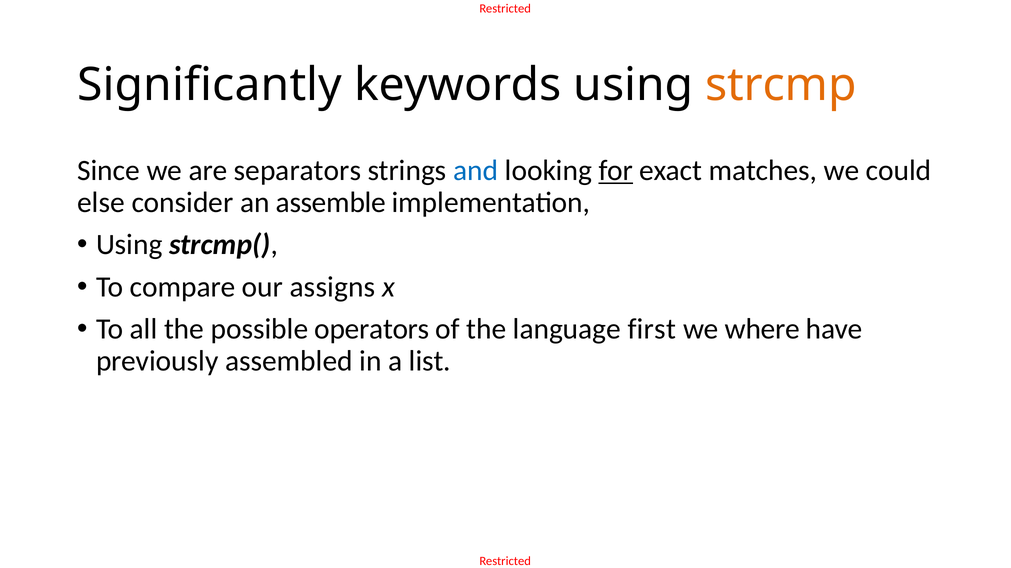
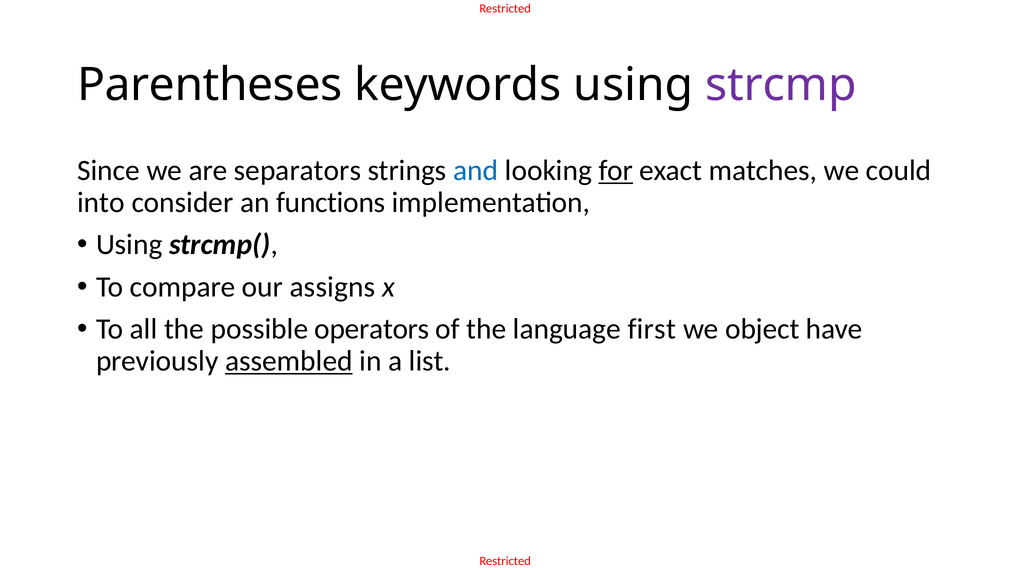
Significantly: Significantly -> Parentheses
strcmp colour: orange -> purple
else: else -> into
assemble: assemble -> functions
where: where -> object
assembled underline: none -> present
